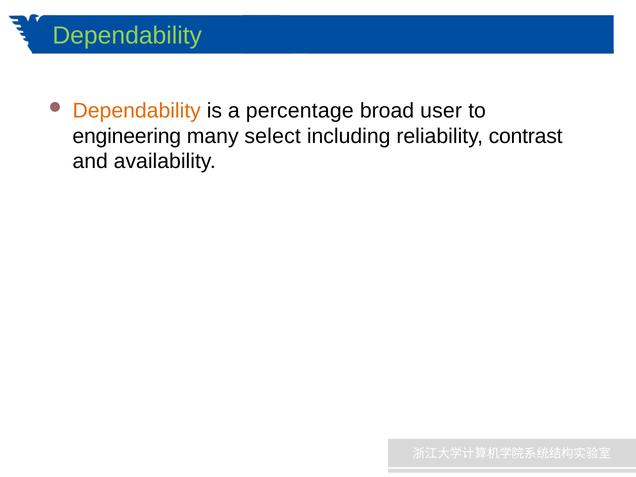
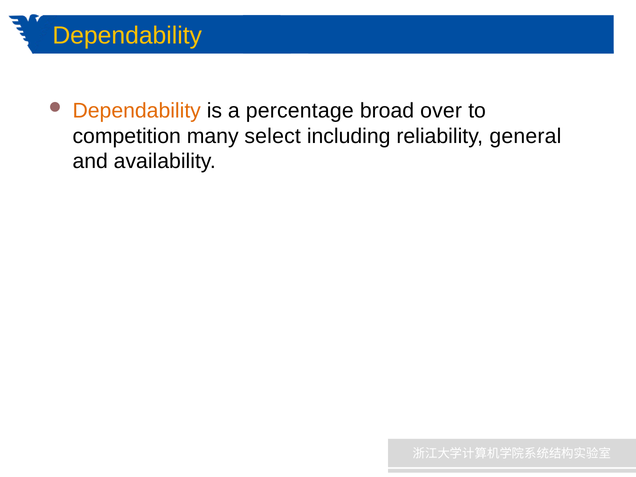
Dependability at (127, 35) colour: light green -> yellow
user: user -> over
engineering: engineering -> competition
contrast: contrast -> general
